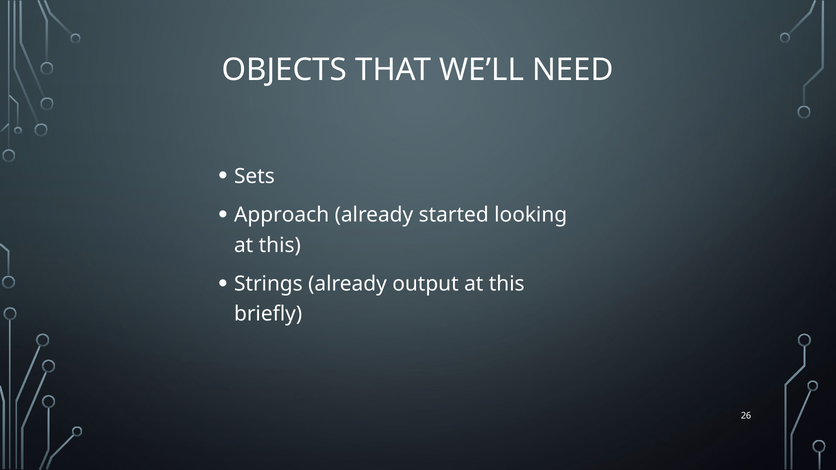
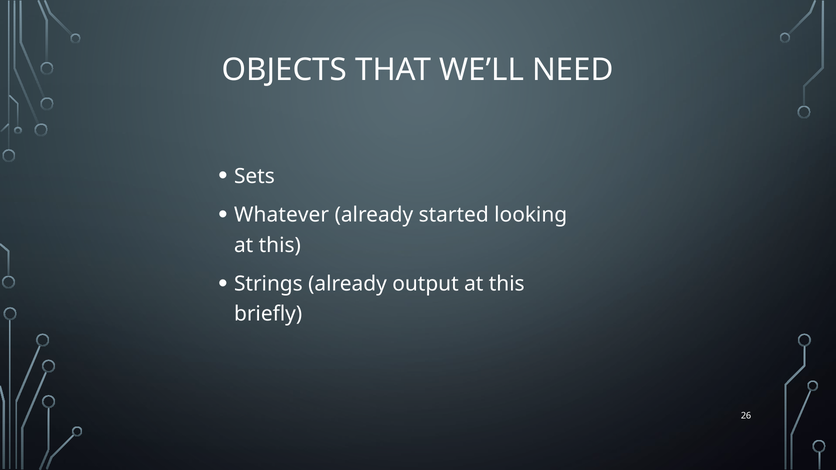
Approach: Approach -> Whatever
